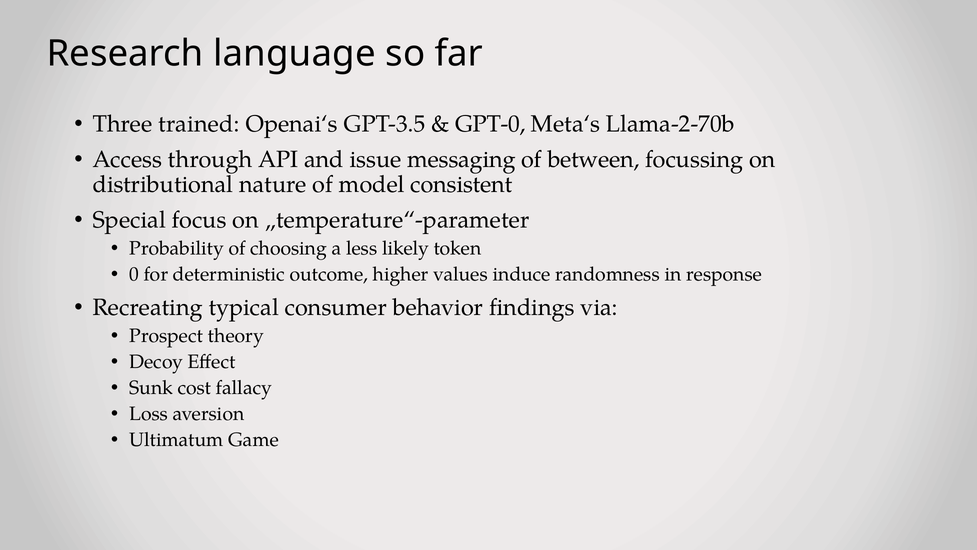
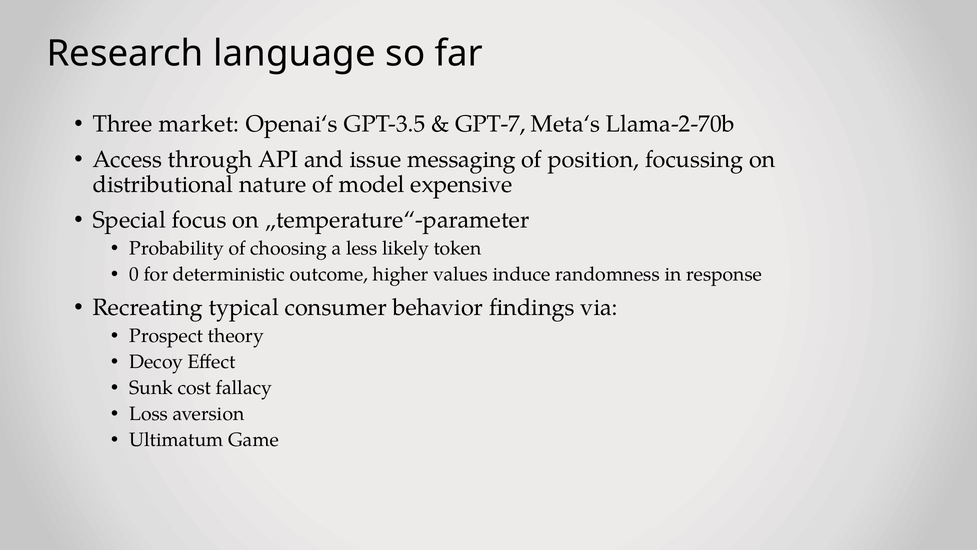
trained: trained -> market
GPT-0: GPT-0 -> GPT-7
between: between -> position
consistent: consistent -> expensive
